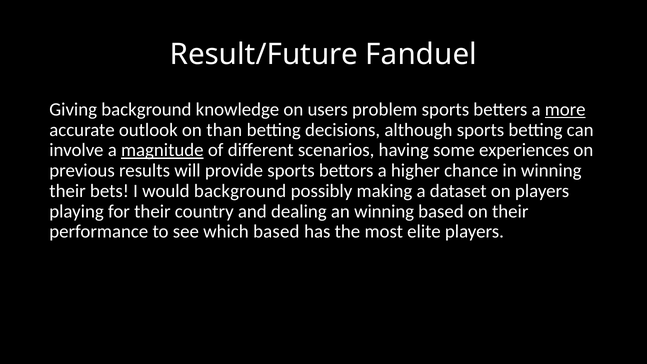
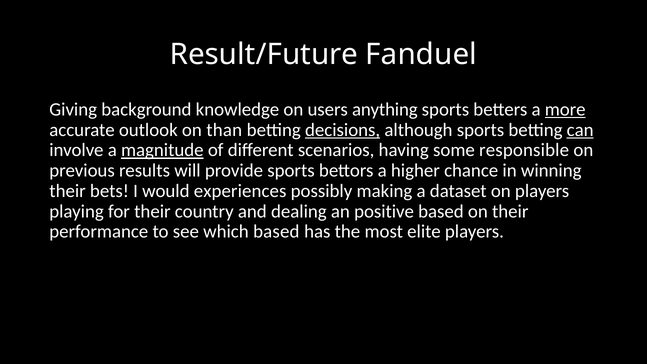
problem: problem -> anything
decisions underline: none -> present
can underline: none -> present
experiences: experiences -> responsible
would background: background -> experiences
an winning: winning -> positive
